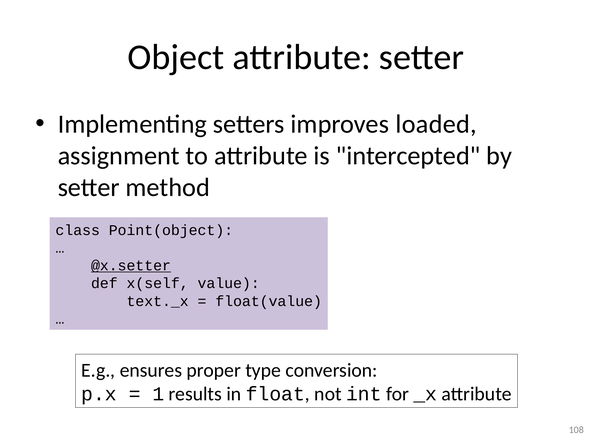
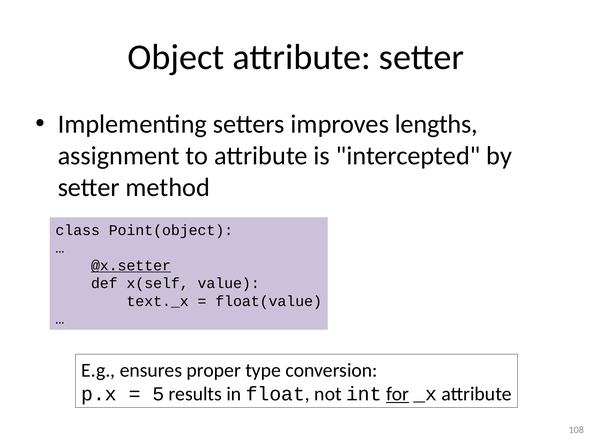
loaded: loaded -> lengths
1: 1 -> 5
for underline: none -> present
